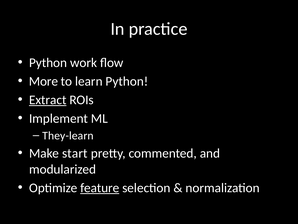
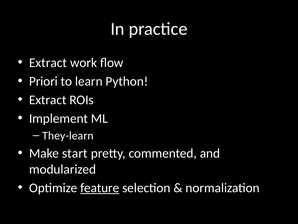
Python at (48, 63): Python -> Extract
More: More -> Priori
Extract at (48, 100) underline: present -> none
